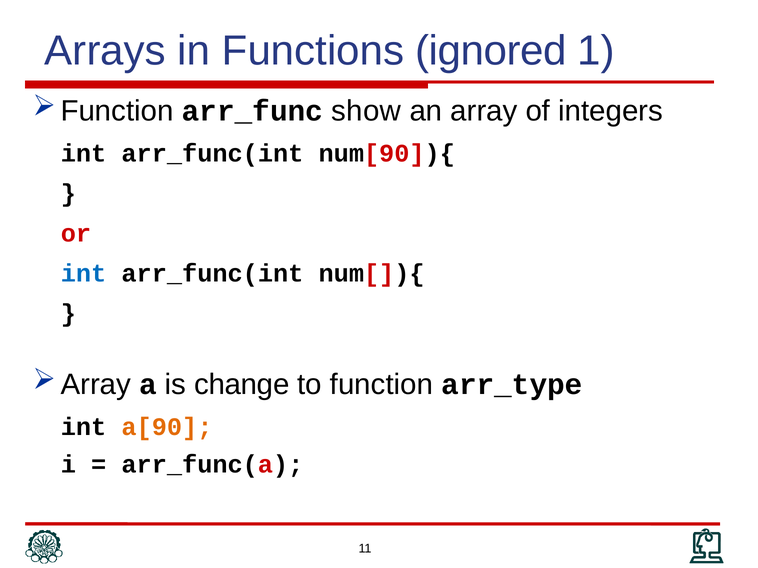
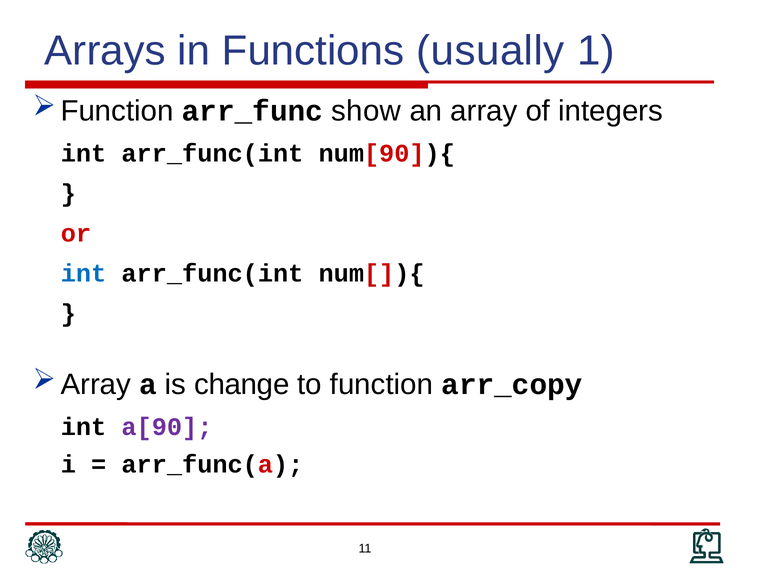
ignored: ignored -> usually
arr_type: arr_type -> arr_copy
a[90 colour: orange -> purple
